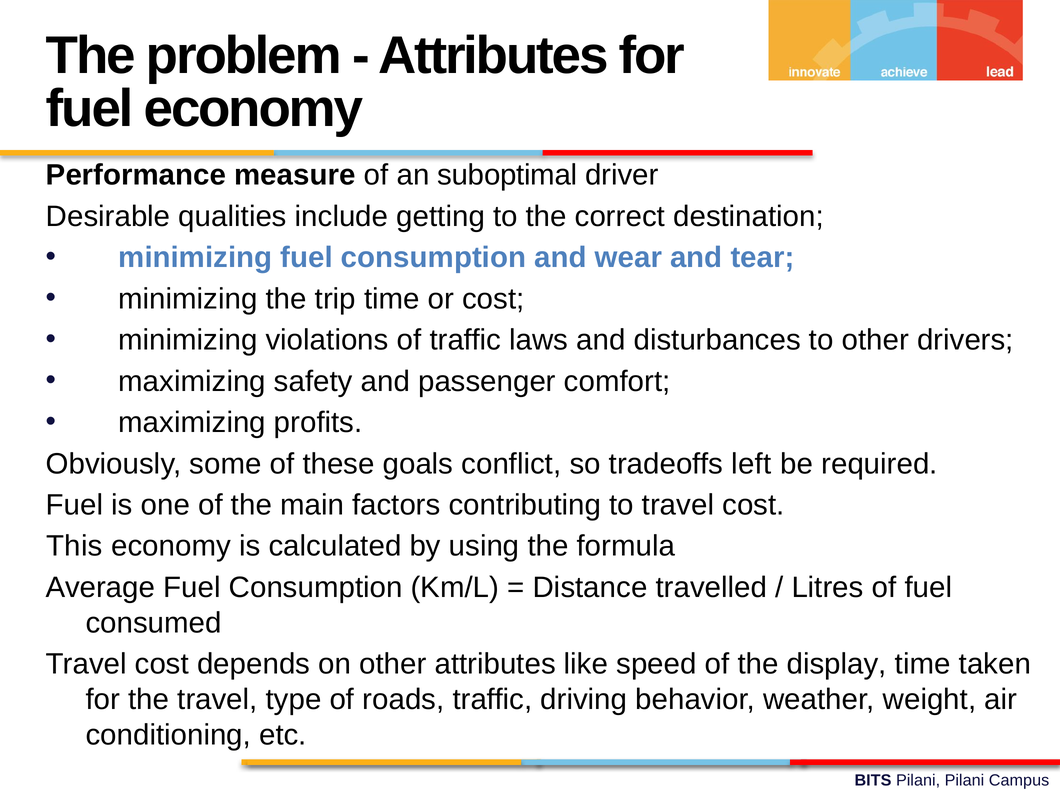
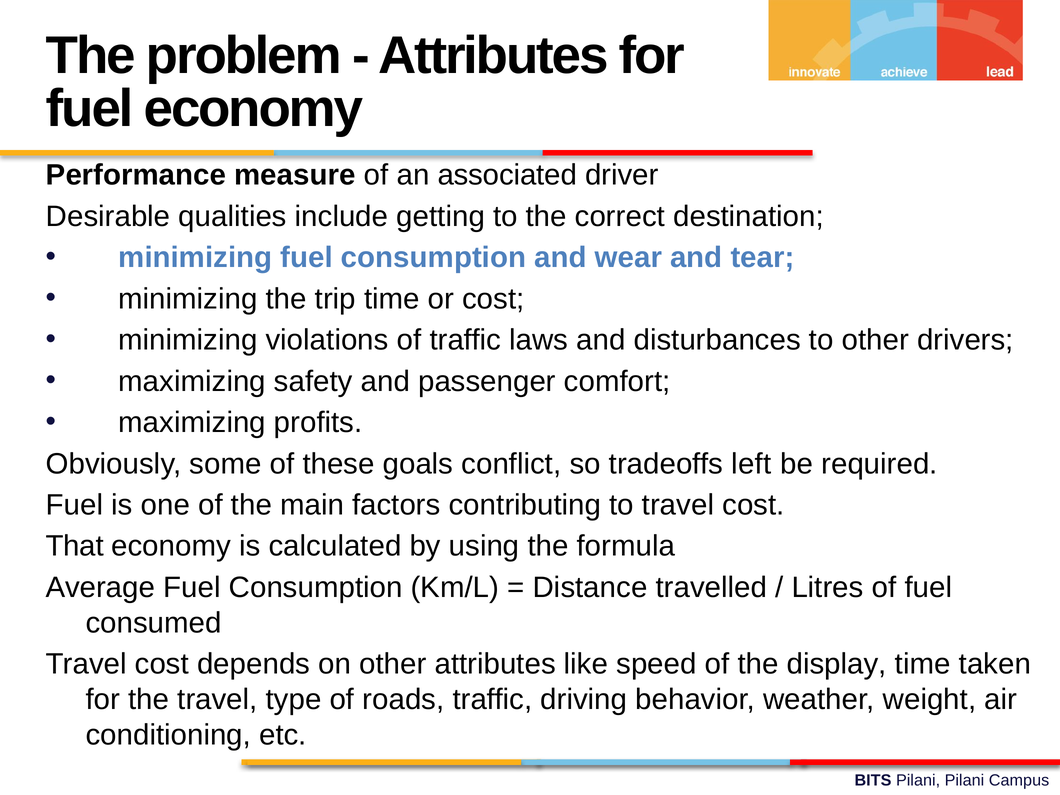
suboptimal: suboptimal -> associated
This: This -> That
